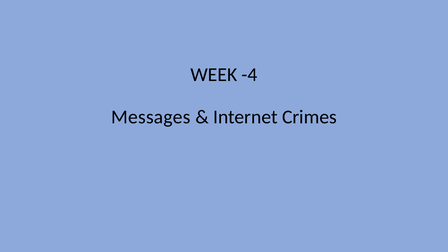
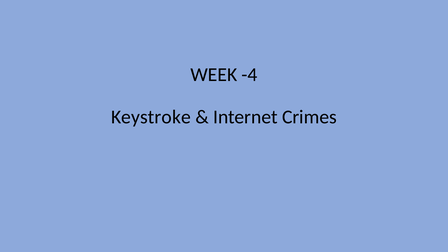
Messages: Messages -> Keystroke
